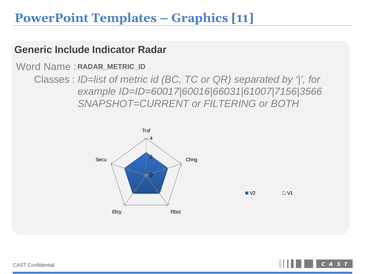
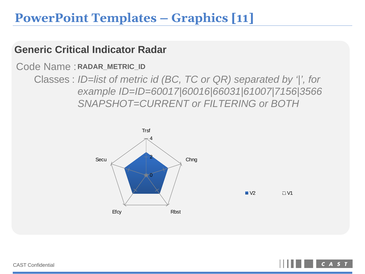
Include: Include -> Critical
Word: Word -> Code
